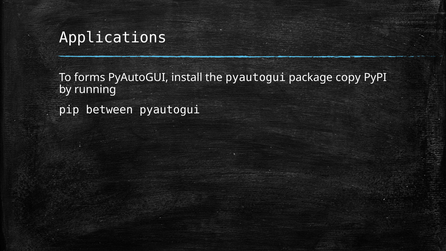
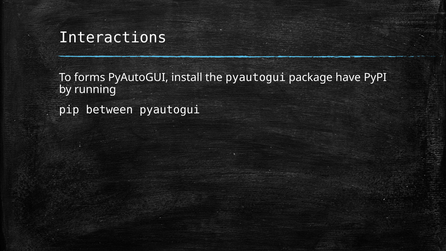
Applications: Applications -> Interactions
copy: copy -> have
